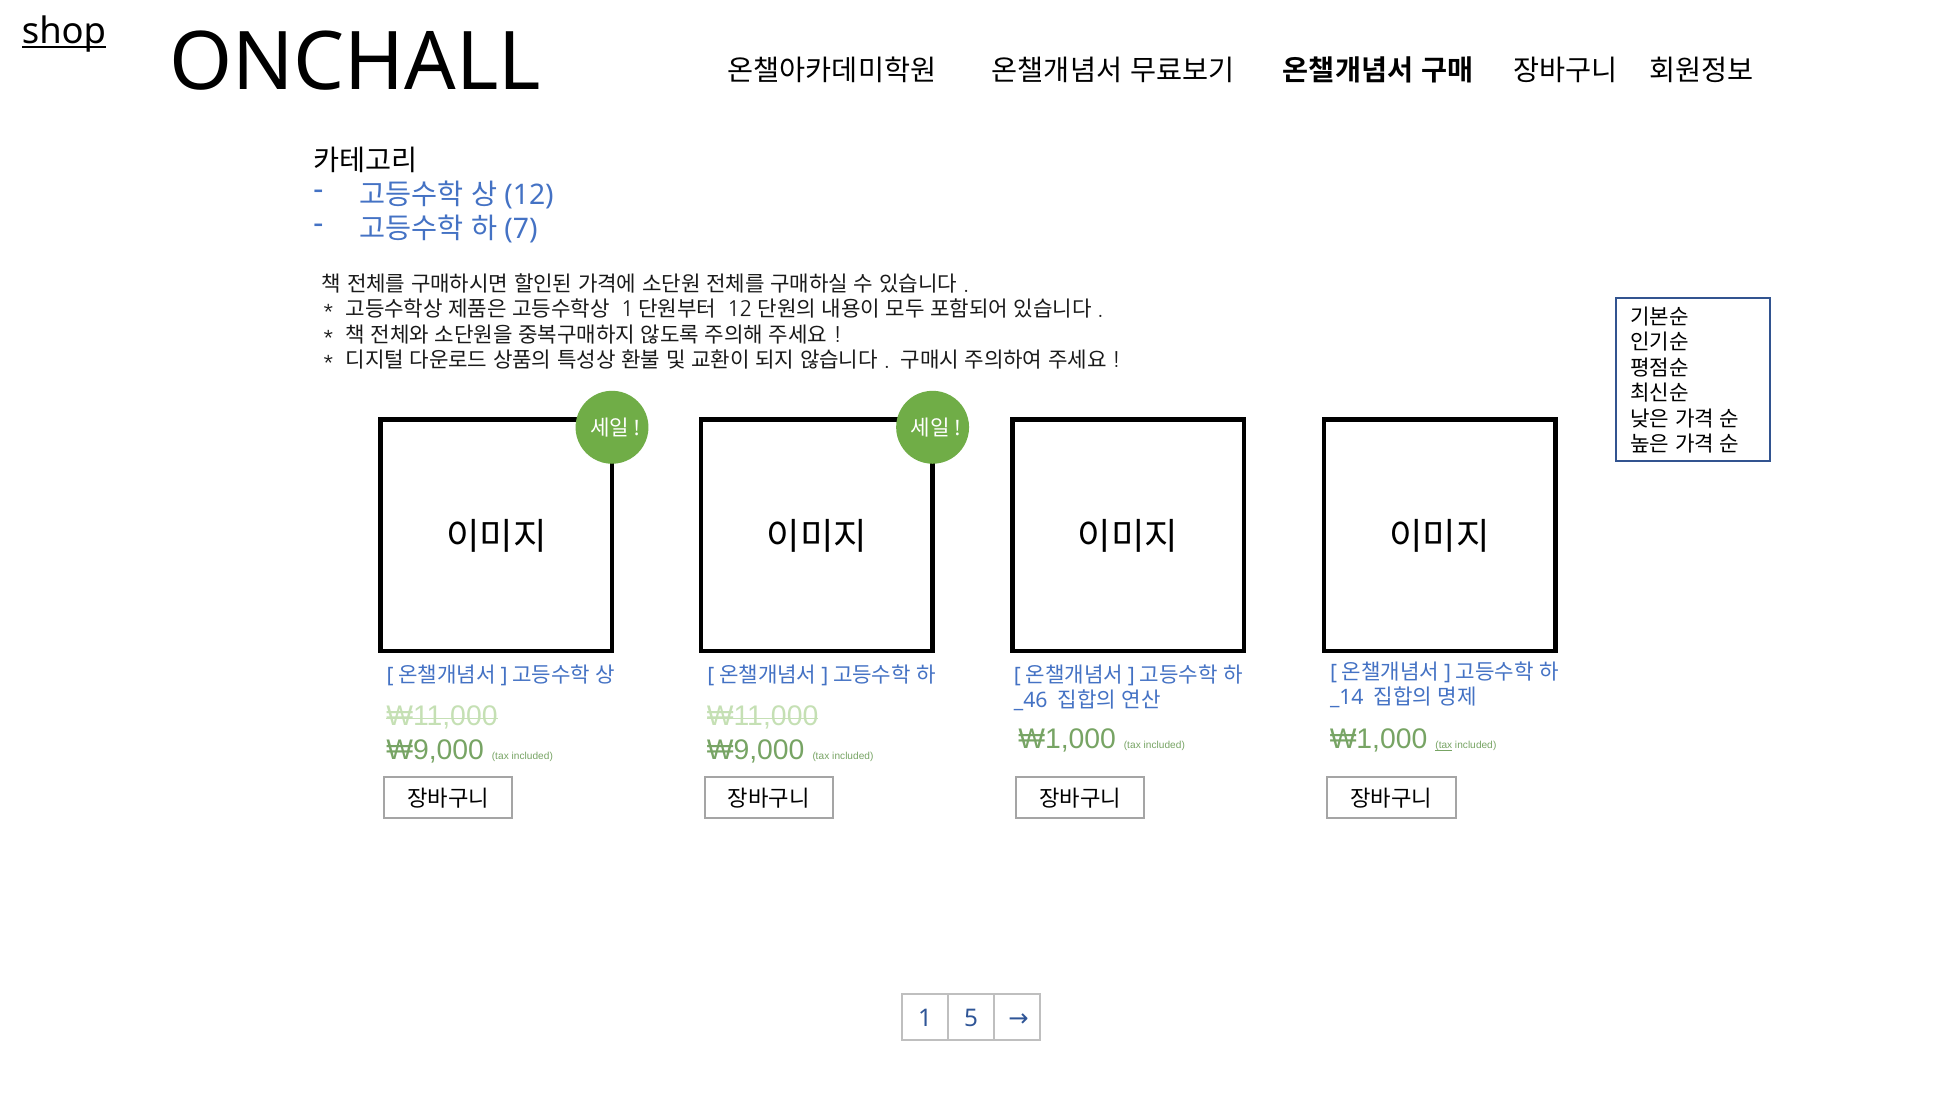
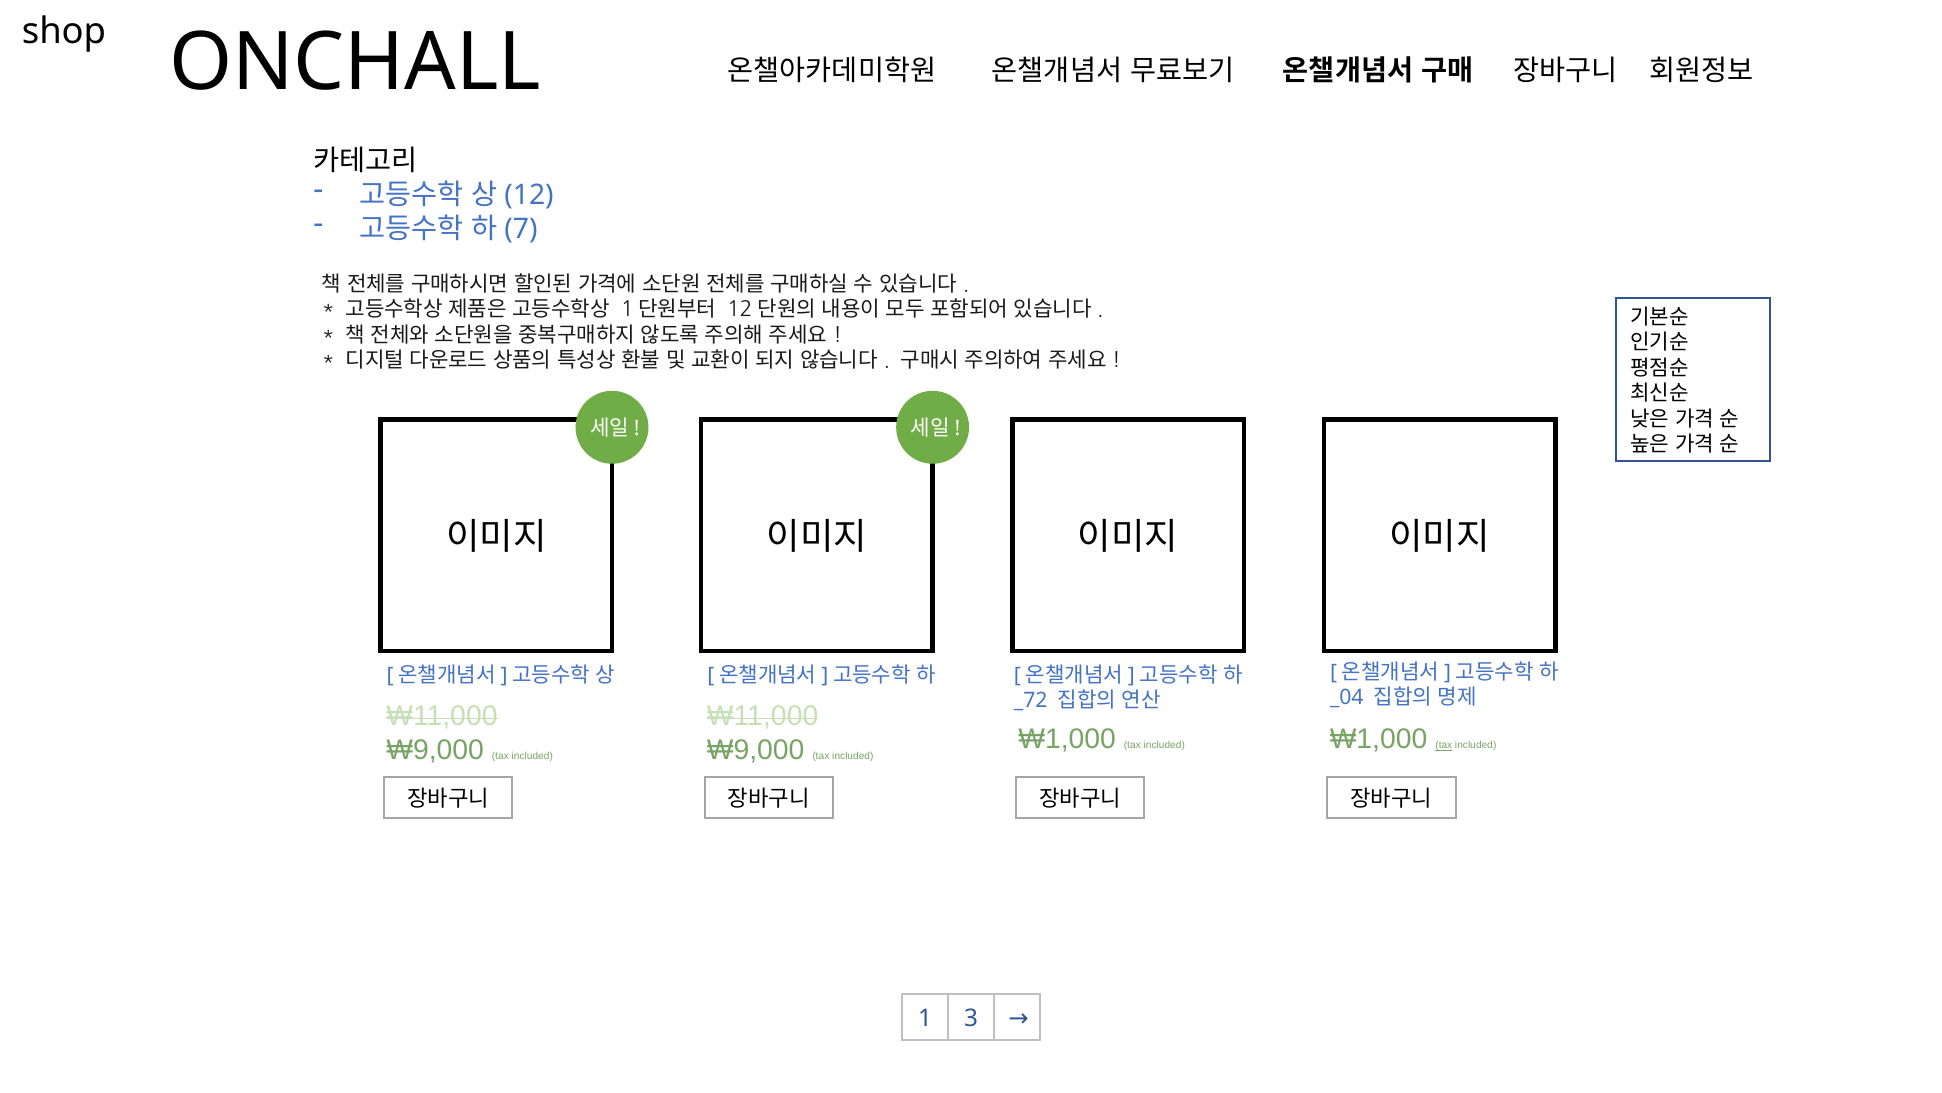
shop underline: present -> none
_14: _14 -> _04
_46: _46 -> _72
5: 5 -> 3
